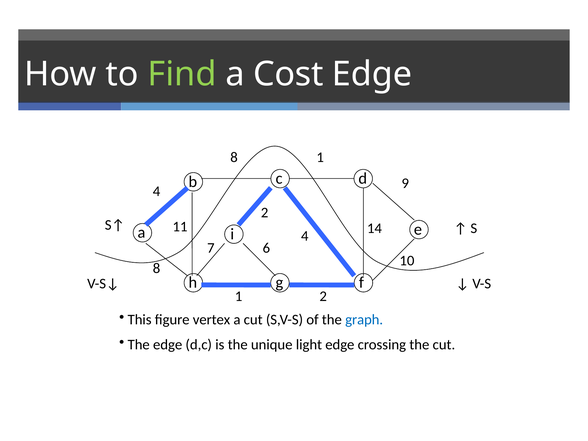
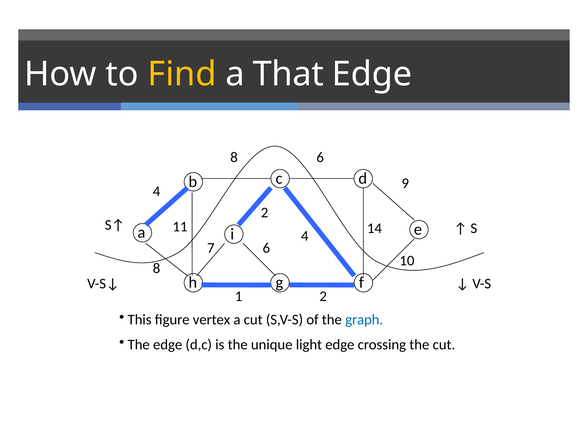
Find colour: light green -> yellow
Cost: Cost -> That
8 1: 1 -> 6
